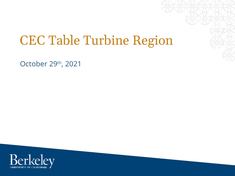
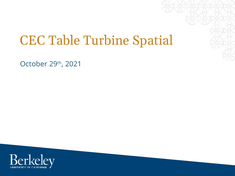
Region: Region -> Spatial
